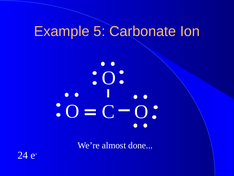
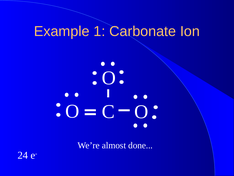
5: 5 -> 1
